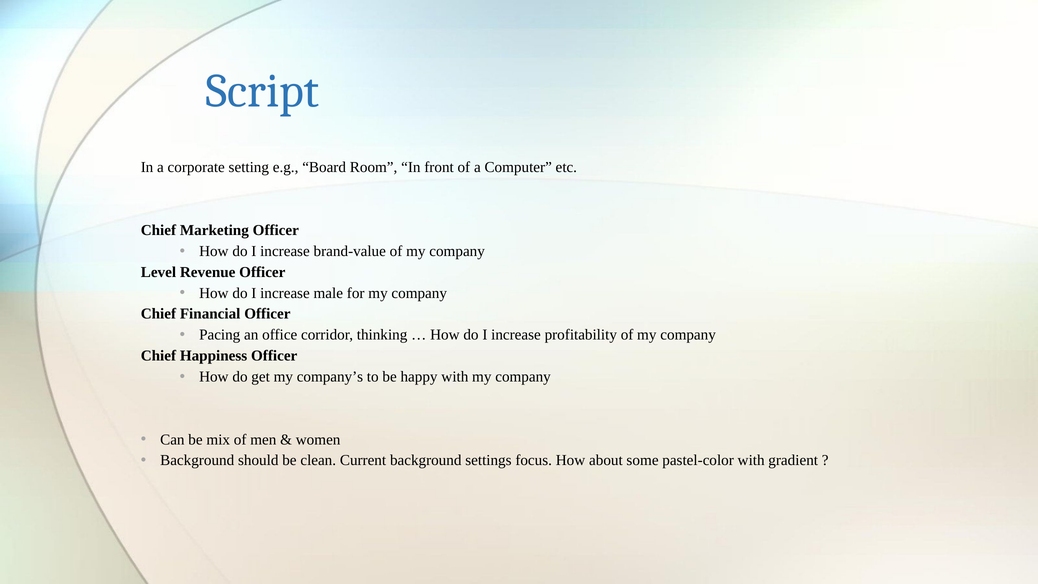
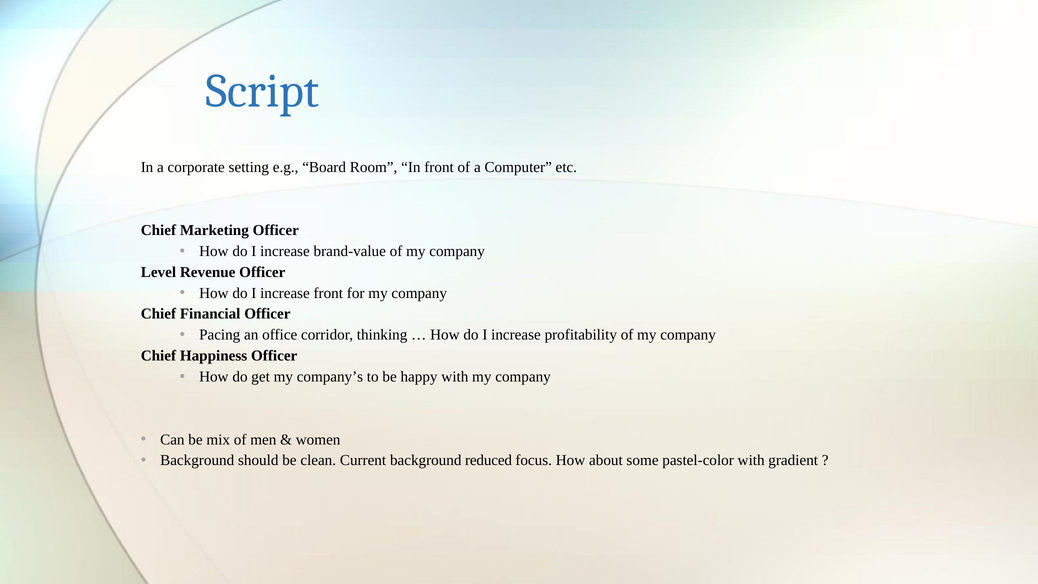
increase male: male -> front
settings: settings -> reduced
